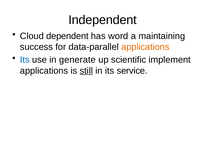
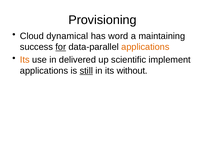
Independent: Independent -> Provisioning
dependent: dependent -> dynamical
for underline: none -> present
Its at (25, 60) colour: blue -> orange
generate: generate -> delivered
service: service -> without
